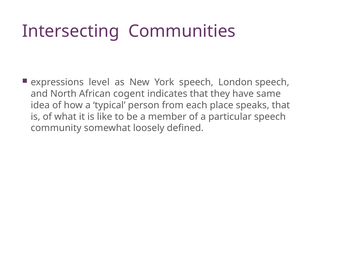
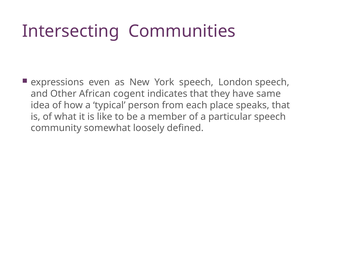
level: level -> even
North: North -> Other
